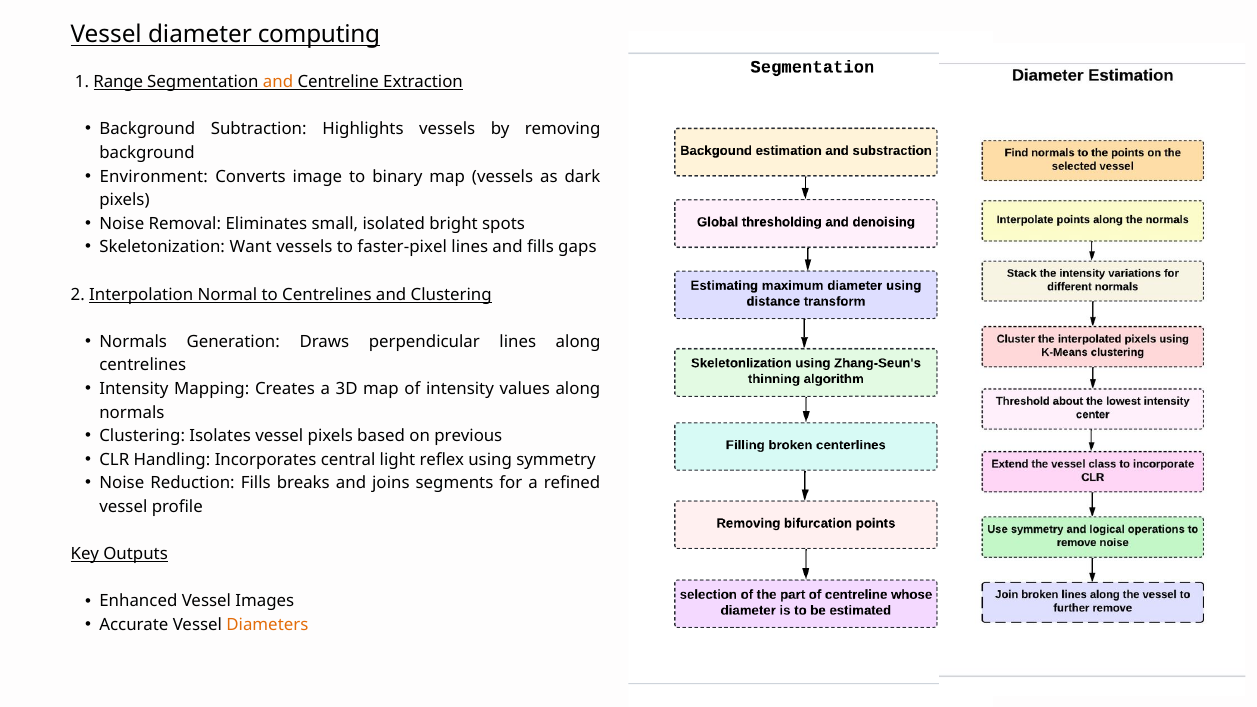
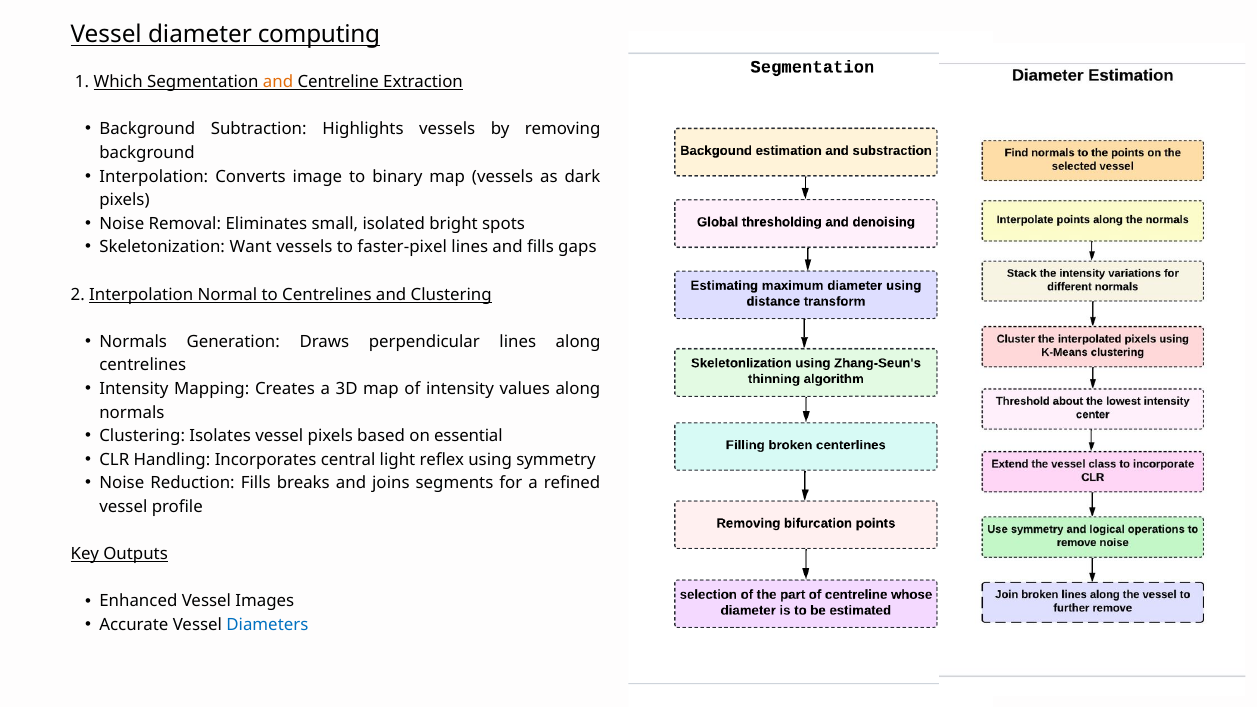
Range: Range -> Which
Environment at (154, 177): Environment -> Interpolation
previous: previous -> essential
Diameters colour: orange -> blue
